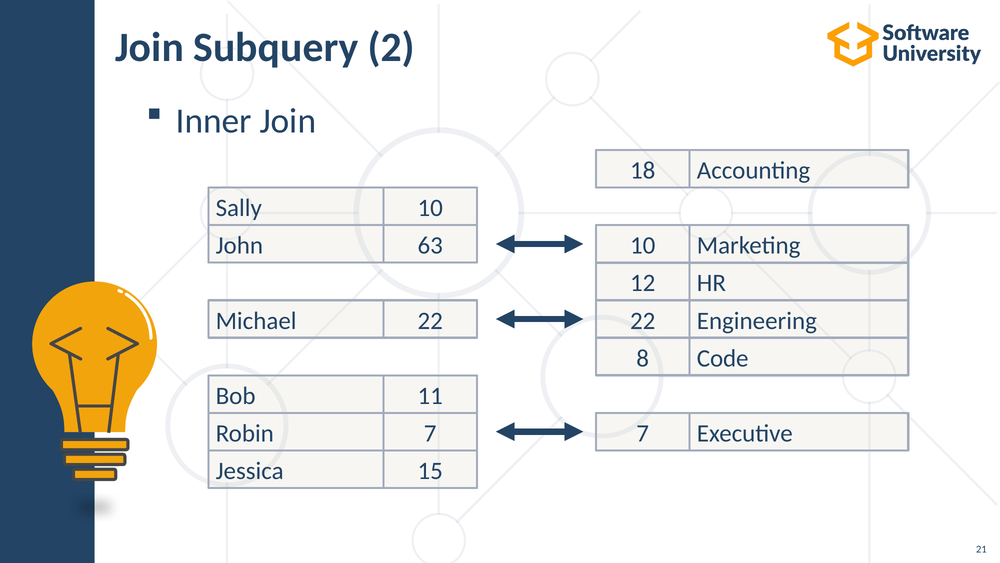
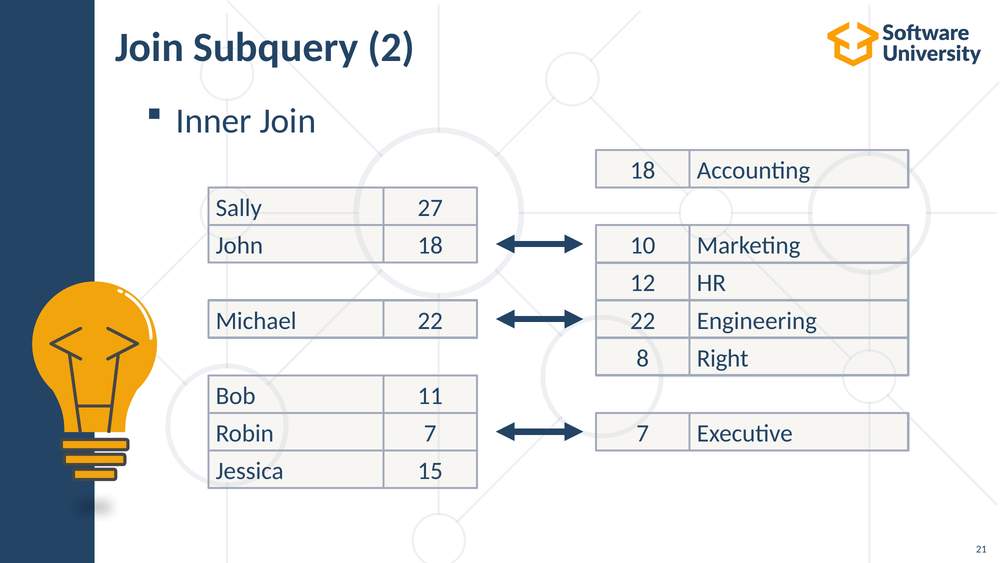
Sally 10: 10 -> 27
John 63: 63 -> 18
Code: Code -> Right
